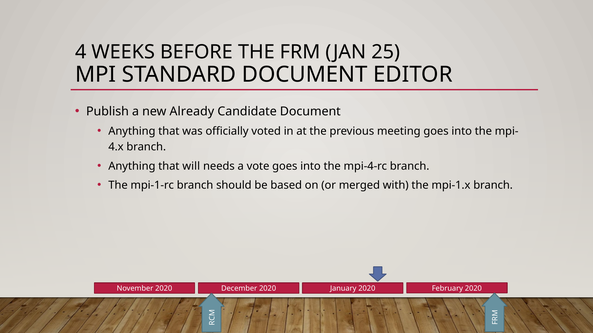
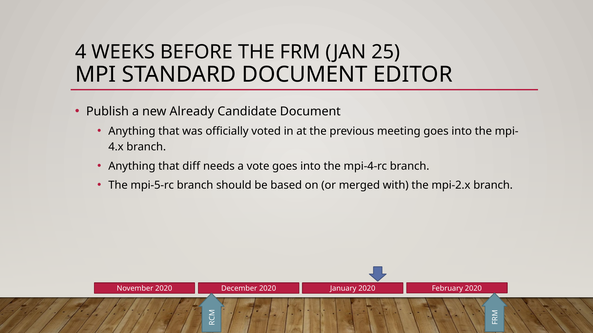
will: will -> diff
mpi-1-rc: mpi-1-rc -> mpi-5-rc
mpi-1.x: mpi-1.x -> mpi-2.x
